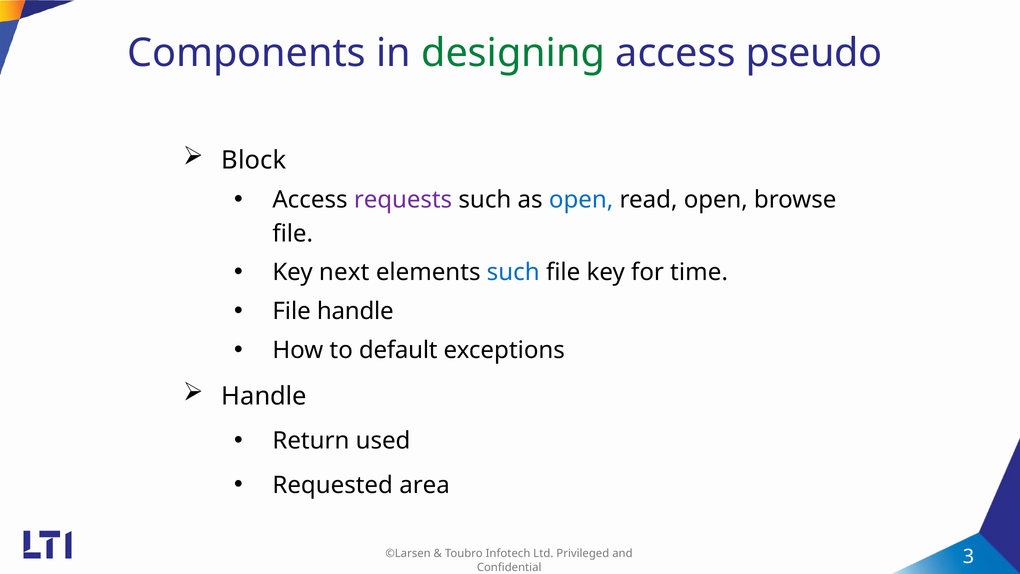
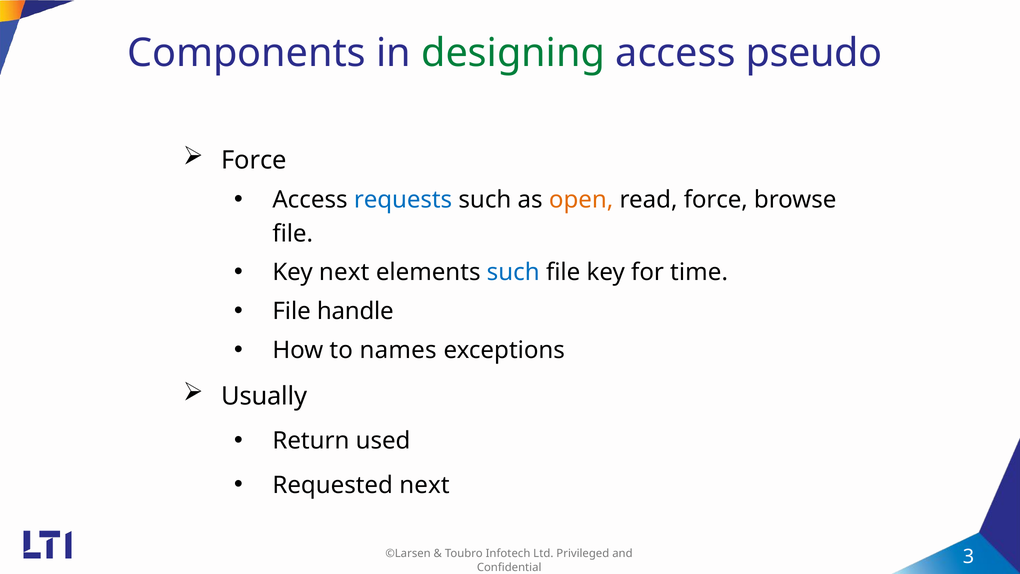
Block at (254, 160): Block -> Force
requests colour: purple -> blue
open at (581, 200) colour: blue -> orange
read open: open -> force
default: default -> names
Handle at (264, 396): Handle -> Usually
Requested area: area -> next
